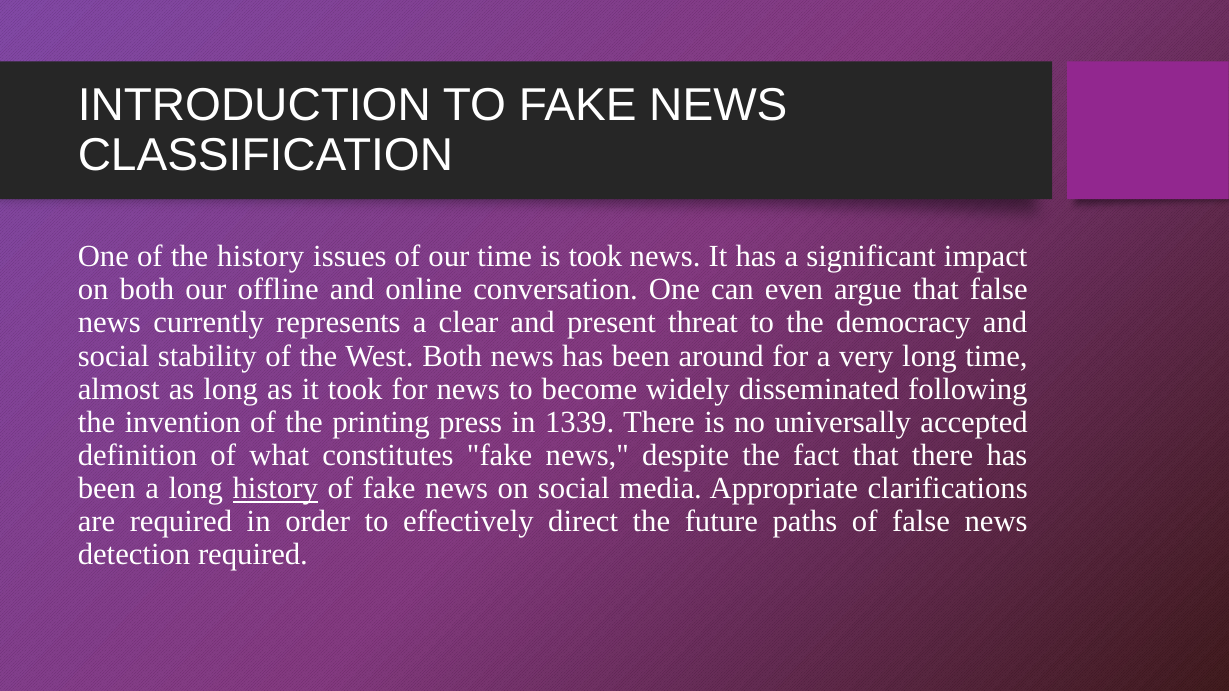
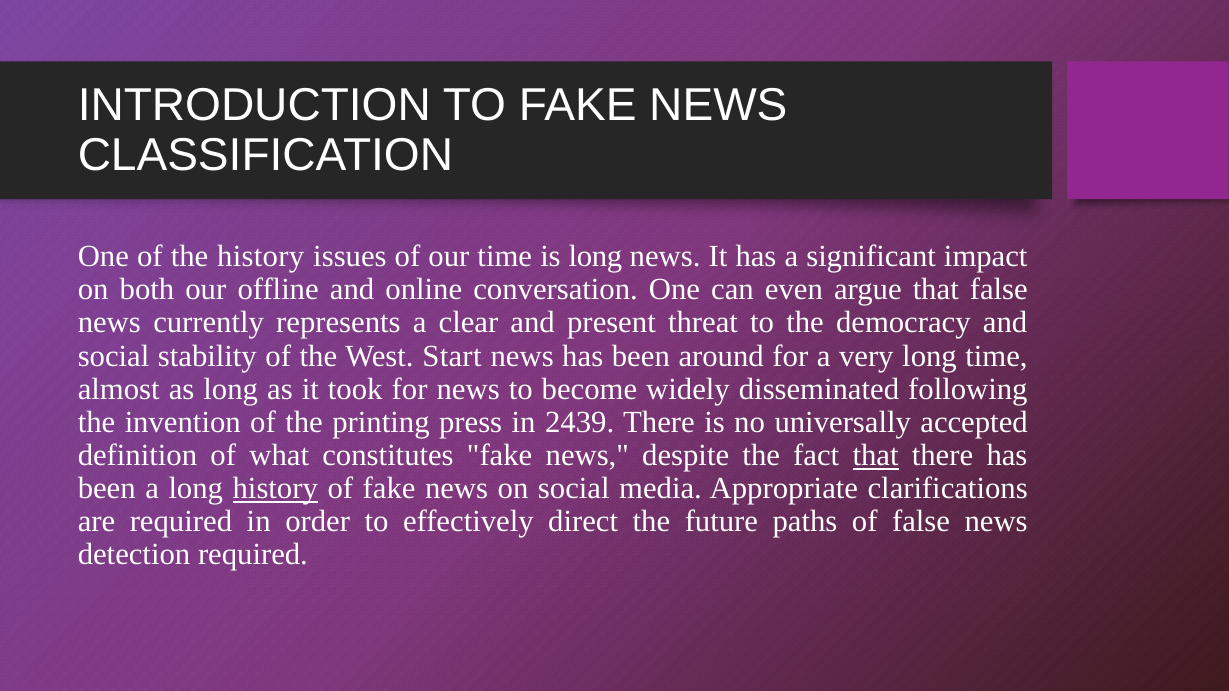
is took: took -> long
West Both: Both -> Start
1339: 1339 -> 2439
that at (876, 456) underline: none -> present
